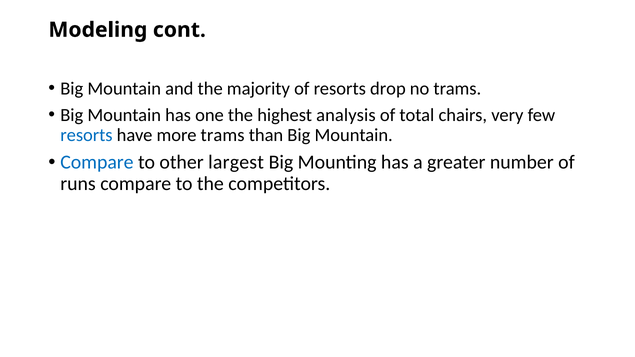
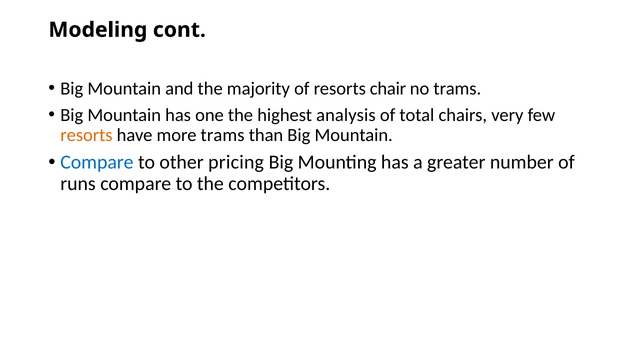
drop: drop -> chair
resorts at (86, 135) colour: blue -> orange
largest: largest -> pricing
